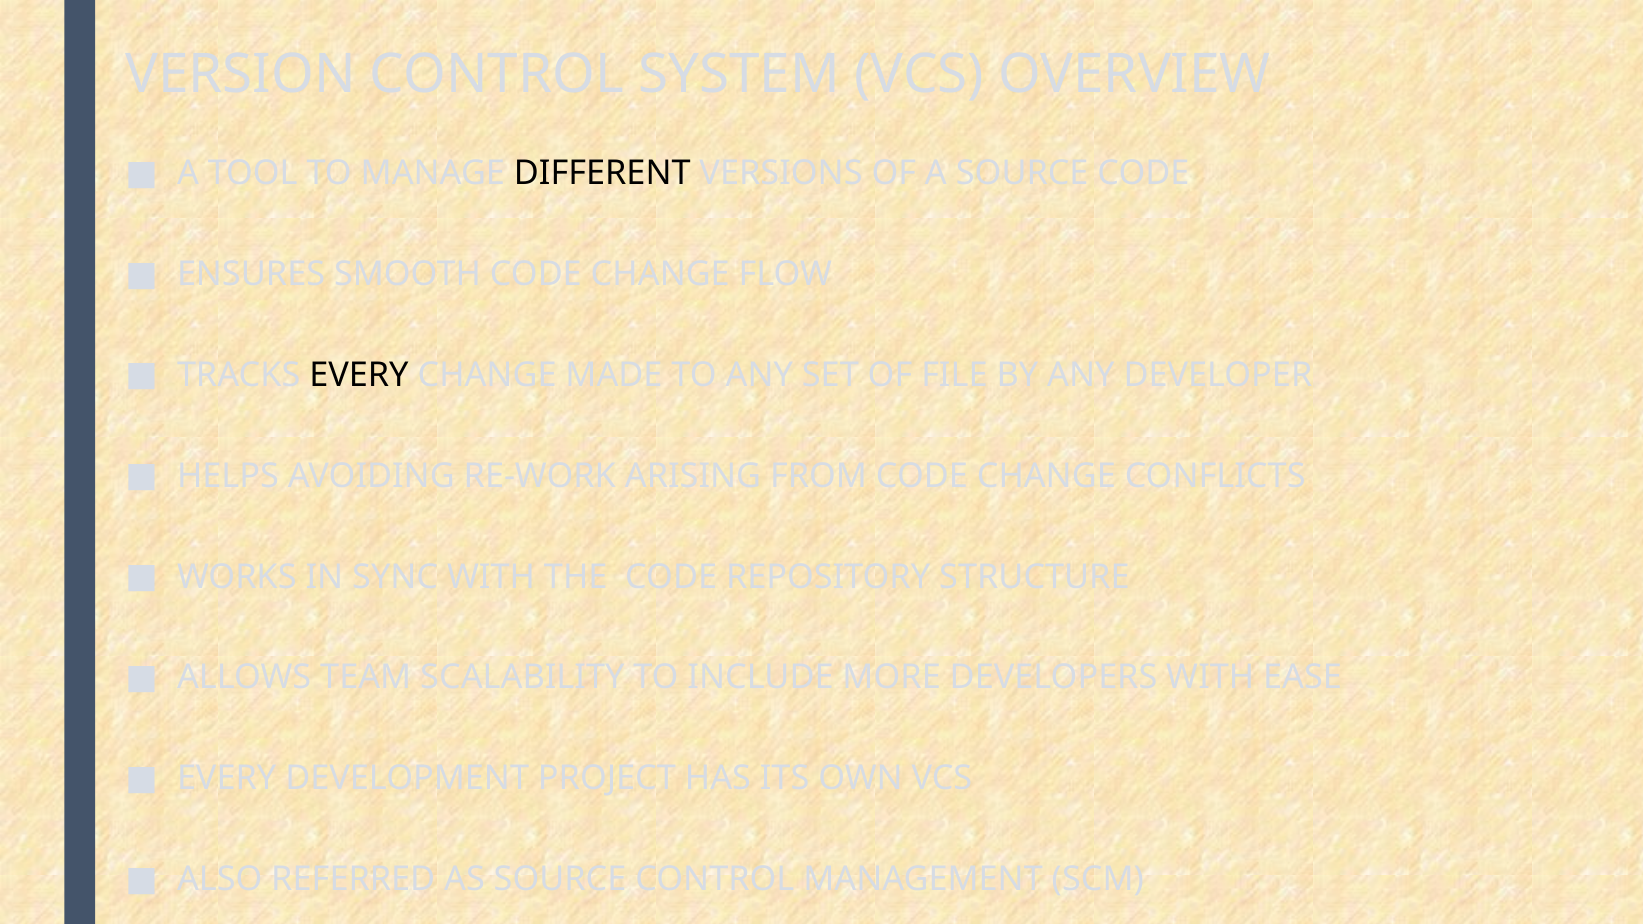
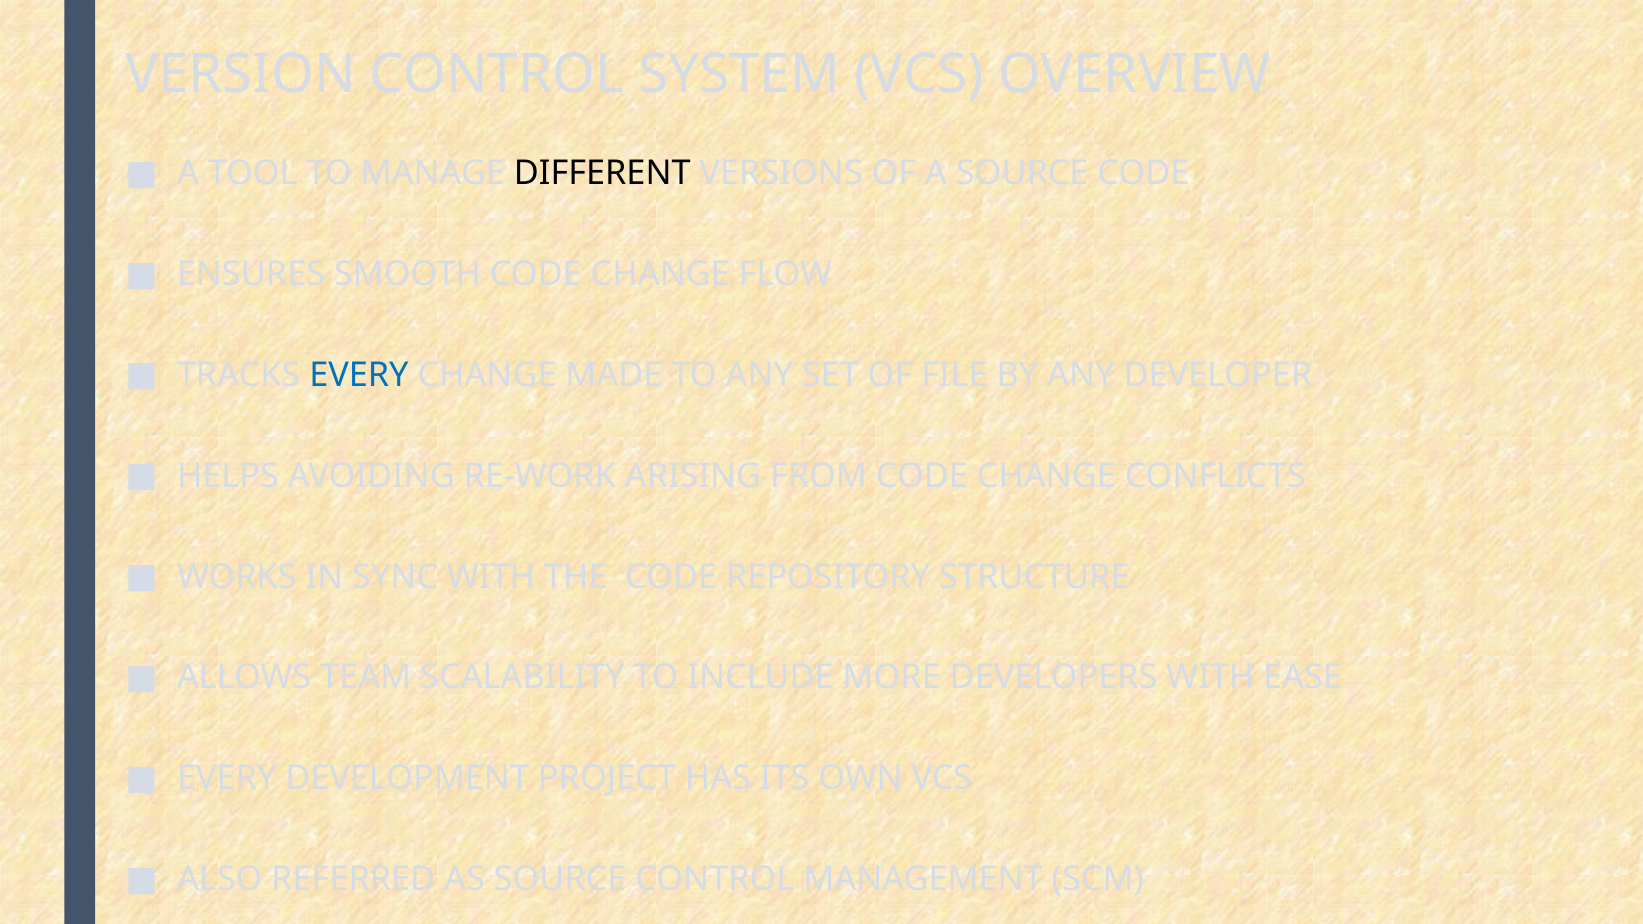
EVERY at (359, 375) colour: black -> blue
